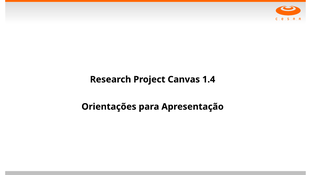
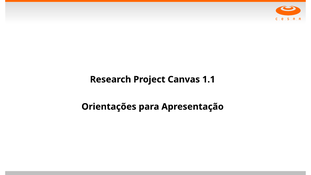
1.4: 1.4 -> 1.1
